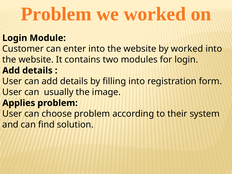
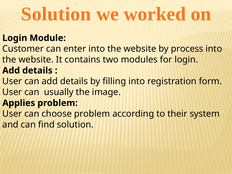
Problem at (56, 14): Problem -> Solution
by worked: worked -> process
